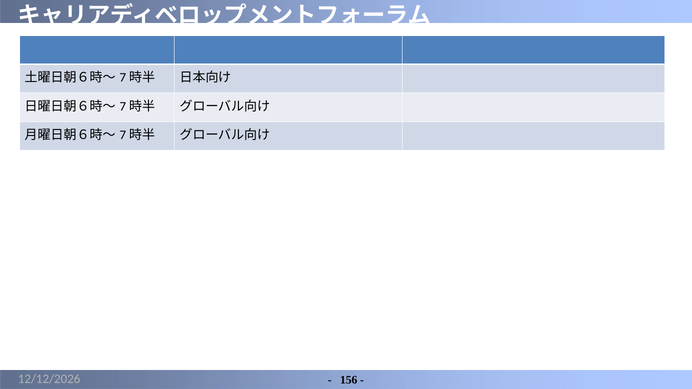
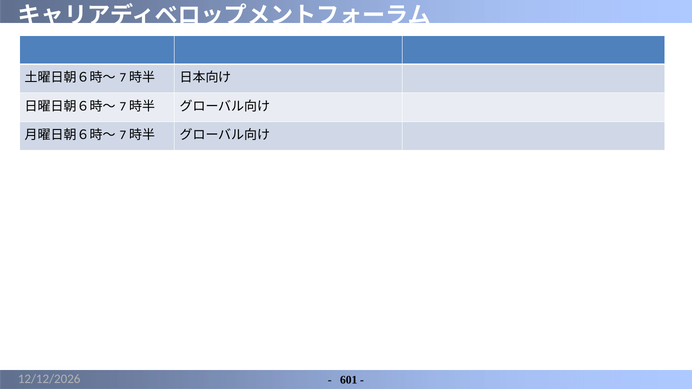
156: 156 -> 601
